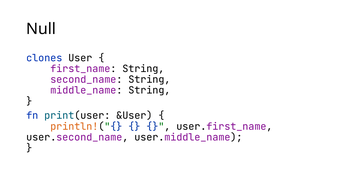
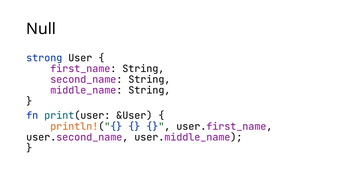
clones: clones -> strong
